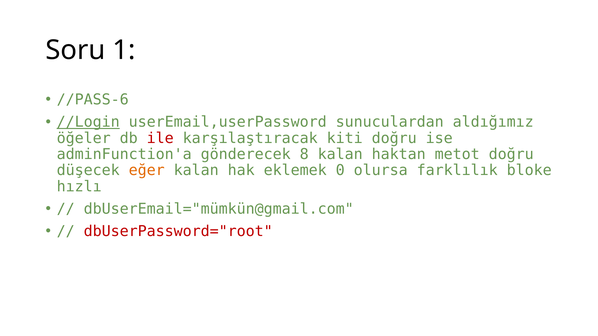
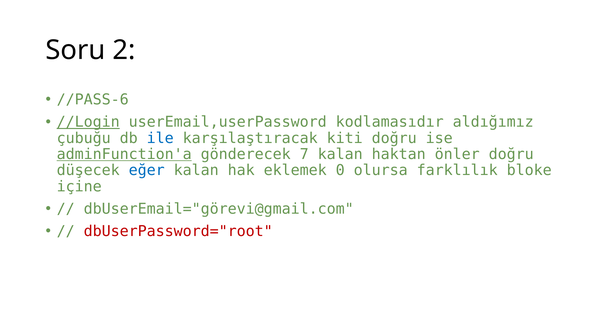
1: 1 -> 2
sunuculardan: sunuculardan -> kodlamasıdır
öğeler: öğeler -> çubuğu
ile colour: red -> blue
adminFunction'a underline: none -> present
8: 8 -> 7
metot: metot -> önler
eğer colour: orange -> blue
hızlı: hızlı -> içine
dbUserEmail="mümkün@gmail.com: dbUserEmail="mümkün@gmail.com -> dbUserEmail="görevi@gmail.com
